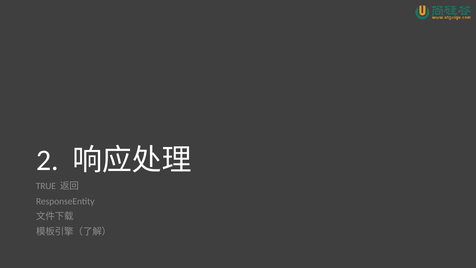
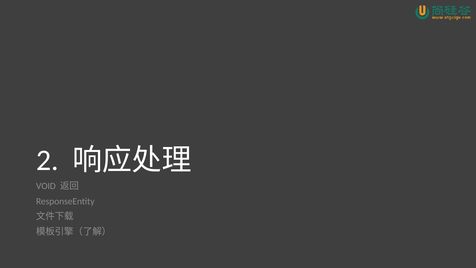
TRUE: TRUE -> VOID
